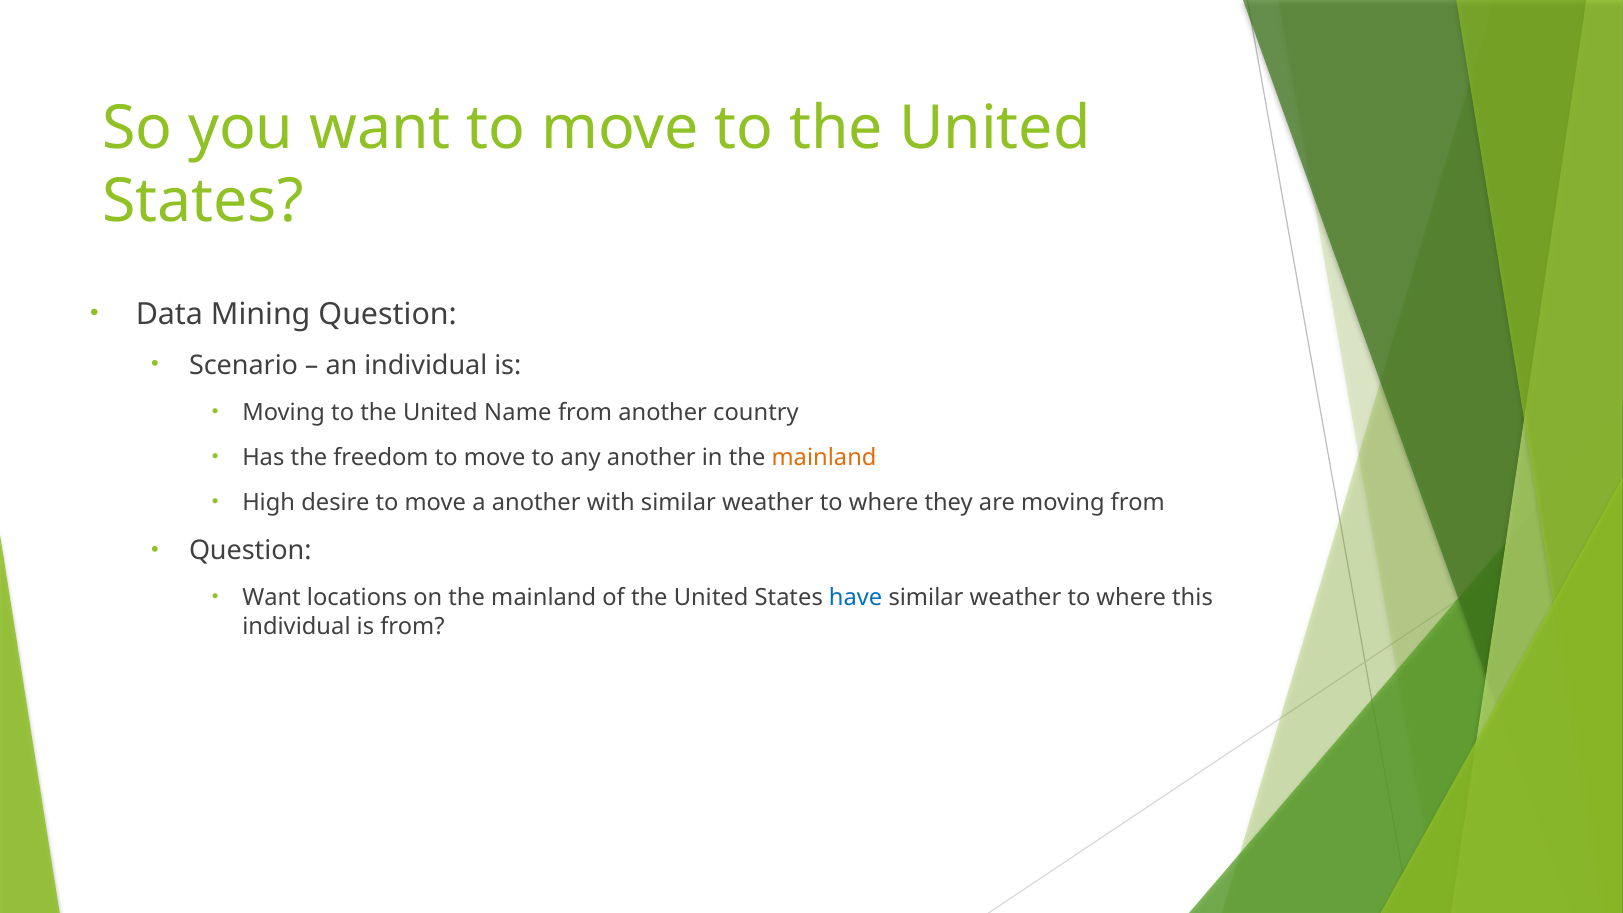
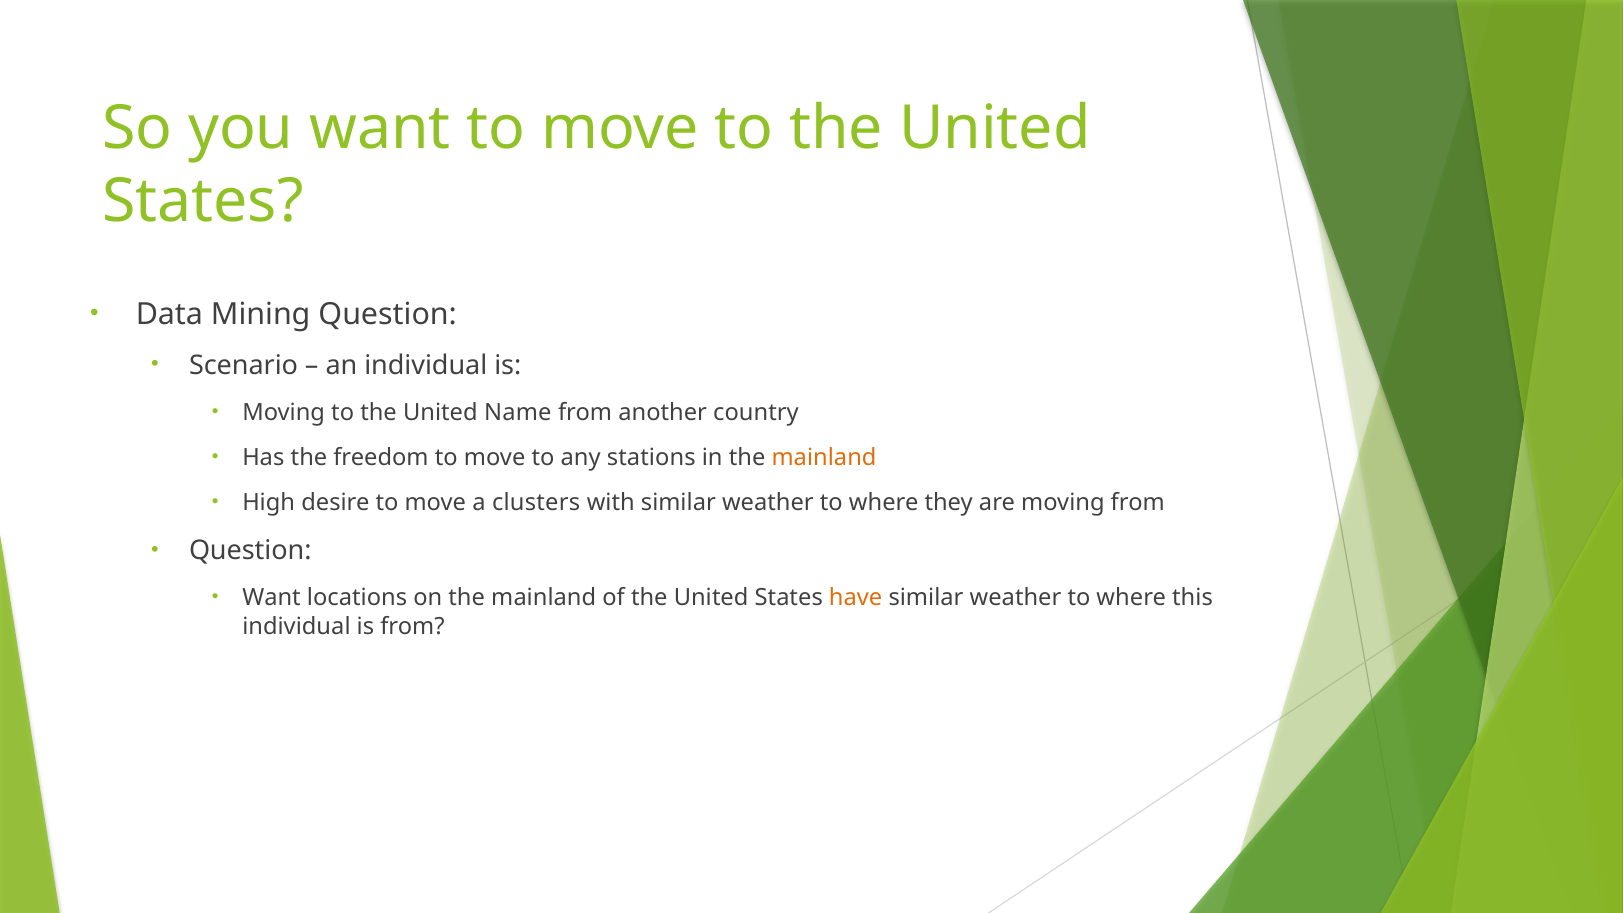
any another: another -> stations
a another: another -> clusters
have colour: blue -> orange
